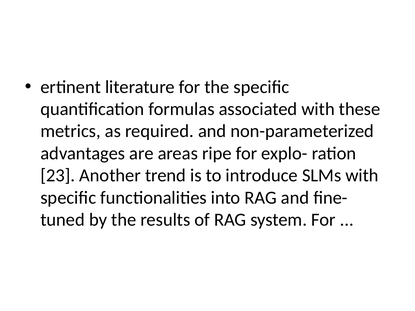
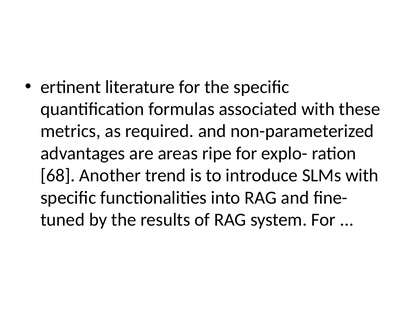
23: 23 -> 68
